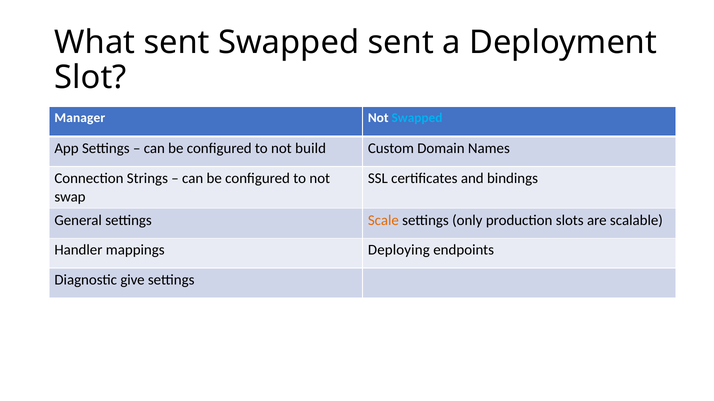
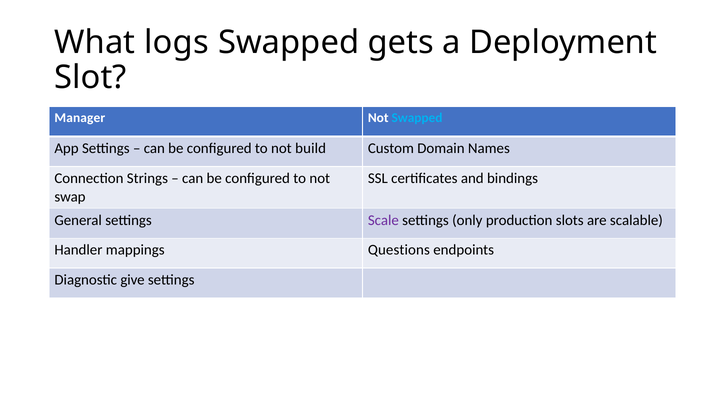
What sent: sent -> logs
Swapped sent: sent -> gets
Scale colour: orange -> purple
Deploying: Deploying -> Questions
